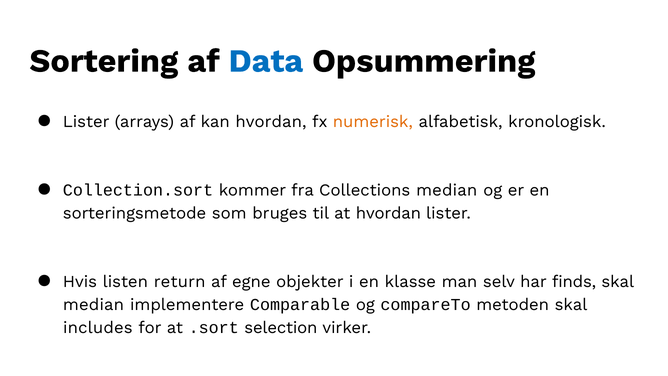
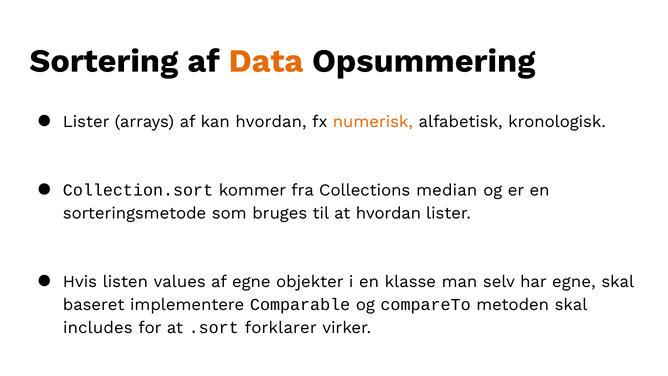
Data colour: blue -> orange
return: return -> values
har finds: finds -> egne
median at (94, 304): median -> baseret
selection: selection -> forklarer
